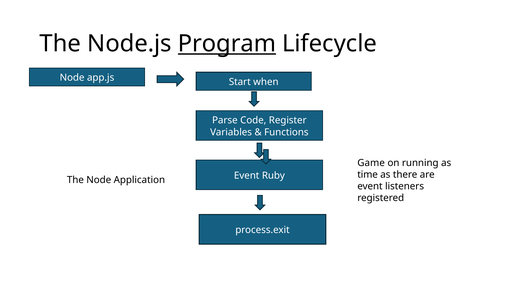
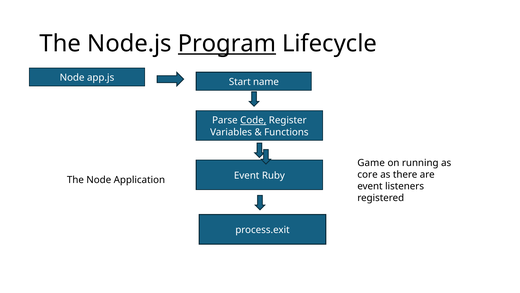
when: when -> name
Code underline: none -> present
time: time -> core
